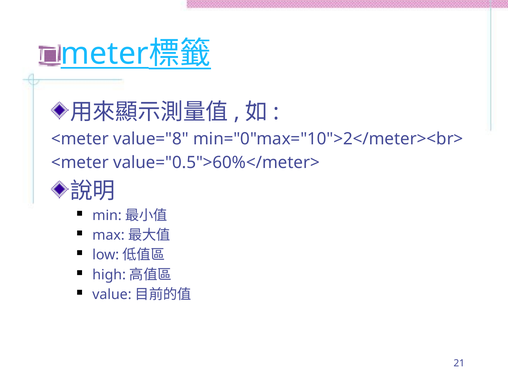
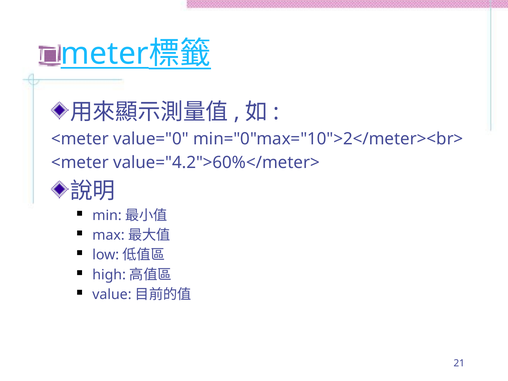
value="8: value="8 -> value="0
value="0.5">60%</meter>: value="0.5">60%</meter> -> value="4.2">60%</meter>
